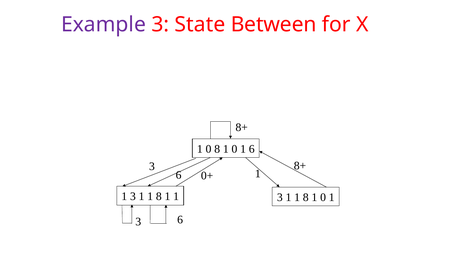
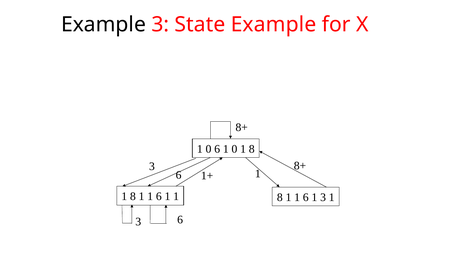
Example at (104, 25) colour: purple -> black
State Between: Between -> Example
0 8: 8 -> 6
0 1 6: 6 -> 8
0+: 0+ -> 1+
3 at (133, 197): 3 -> 8
8 at (159, 197): 8 -> 6
1 1 3: 3 -> 8
8 at (306, 197): 8 -> 6
0 at (323, 197): 0 -> 3
